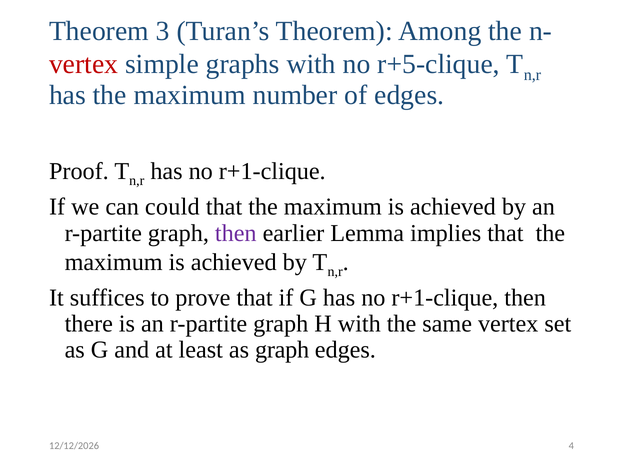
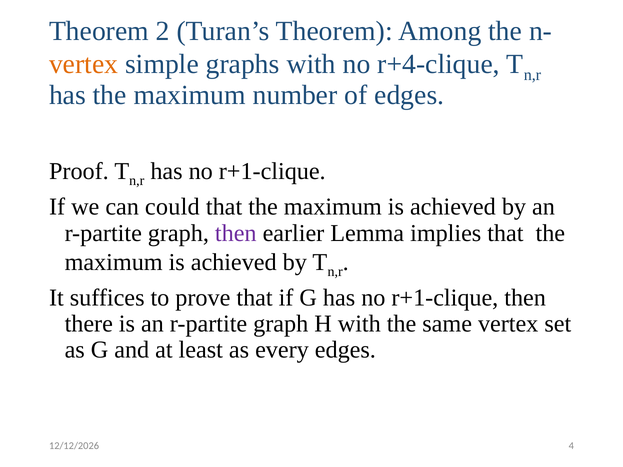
3: 3 -> 2
vertex at (84, 64) colour: red -> orange
r+5-clique: r+5-clique -> r+4-clique
as graph: graph -> every
